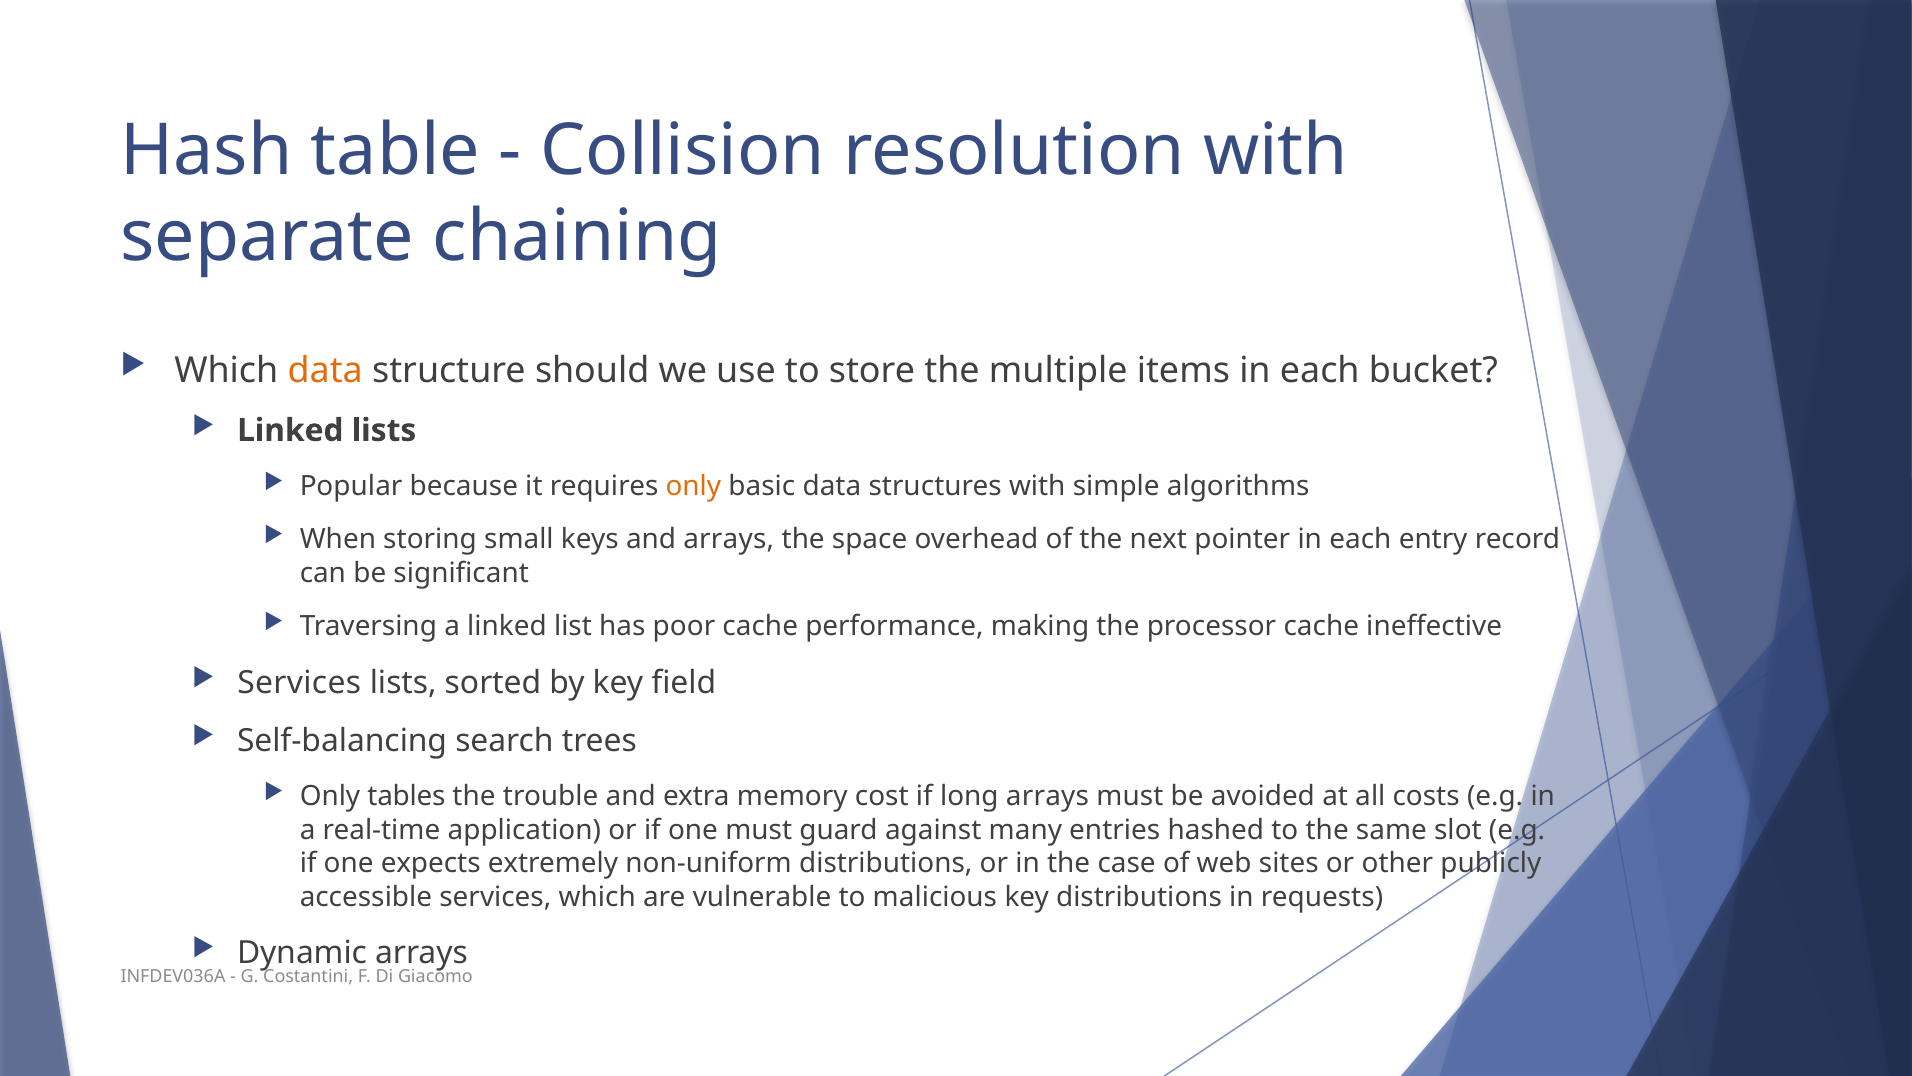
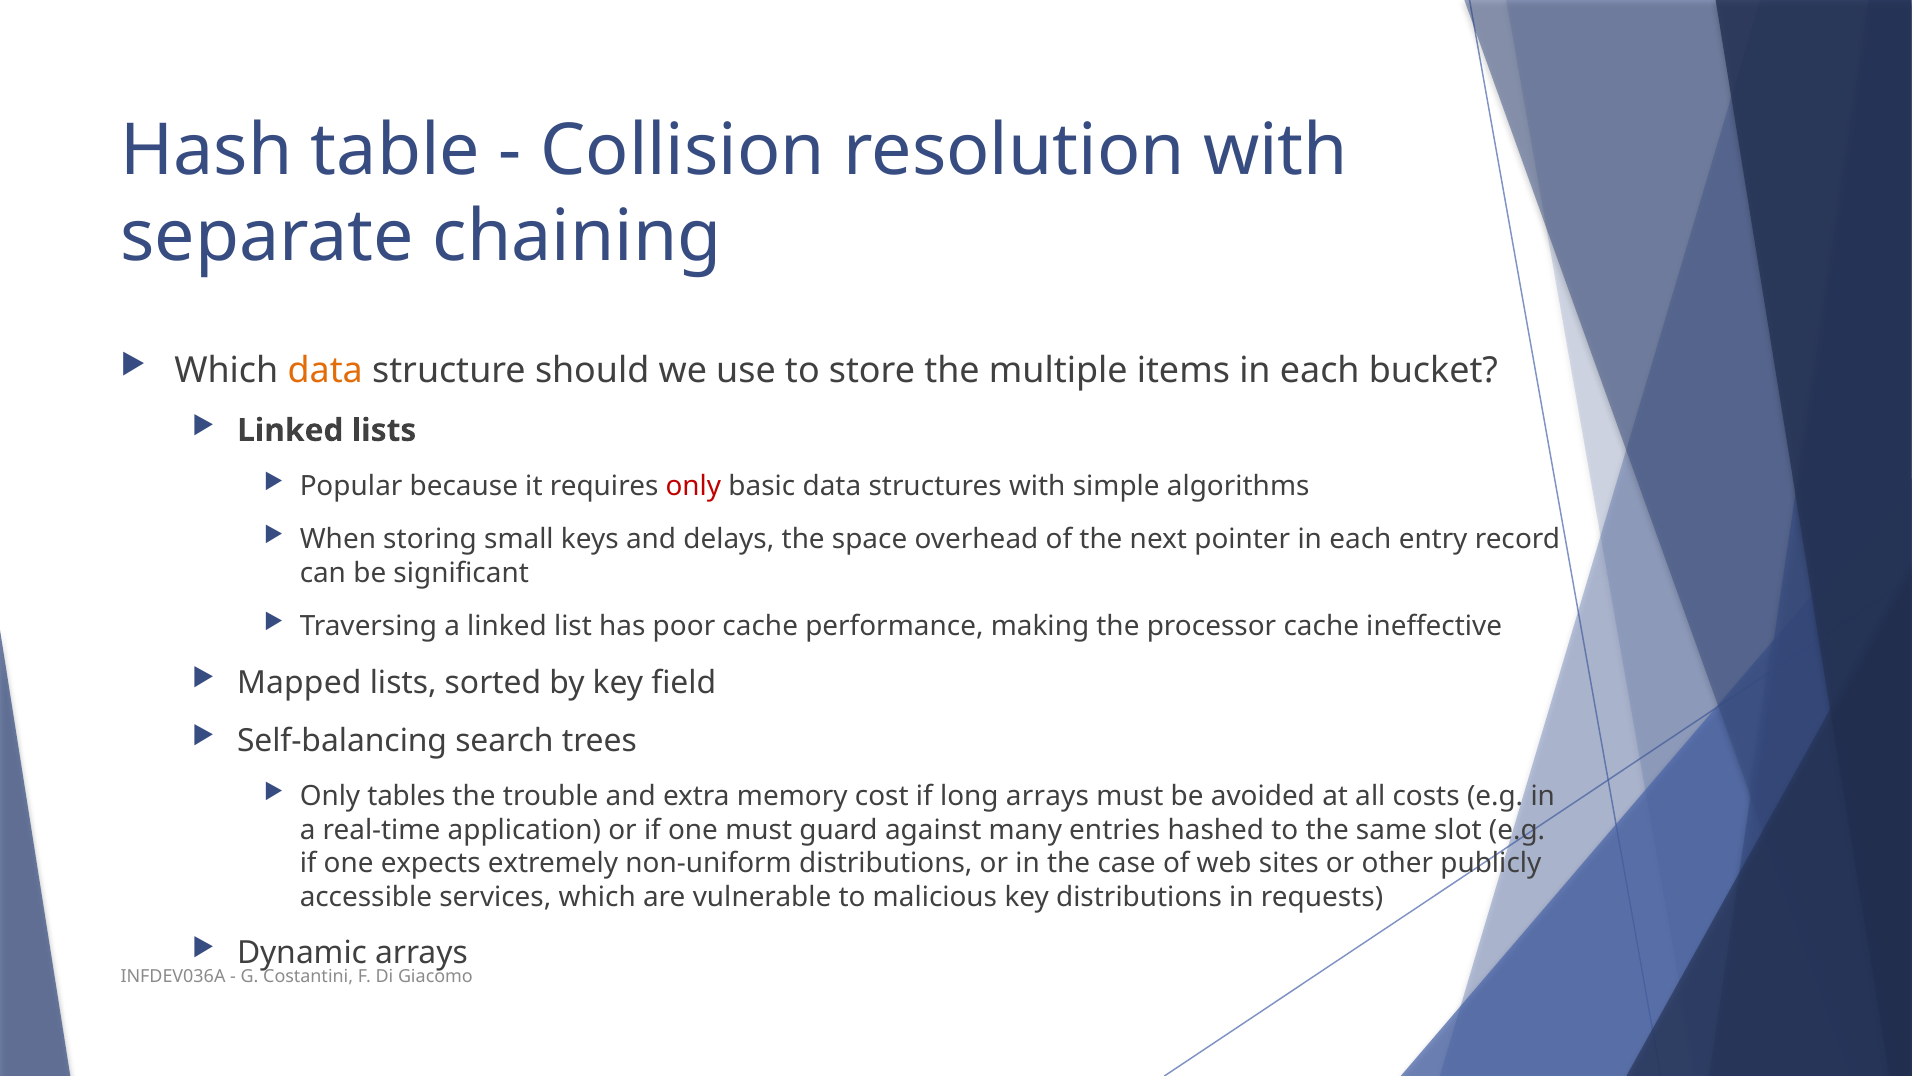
only at (693, 486) colour: orange -> red
and arrays: arrays -> delays
Services at (299, 682): Services -> Mapped
